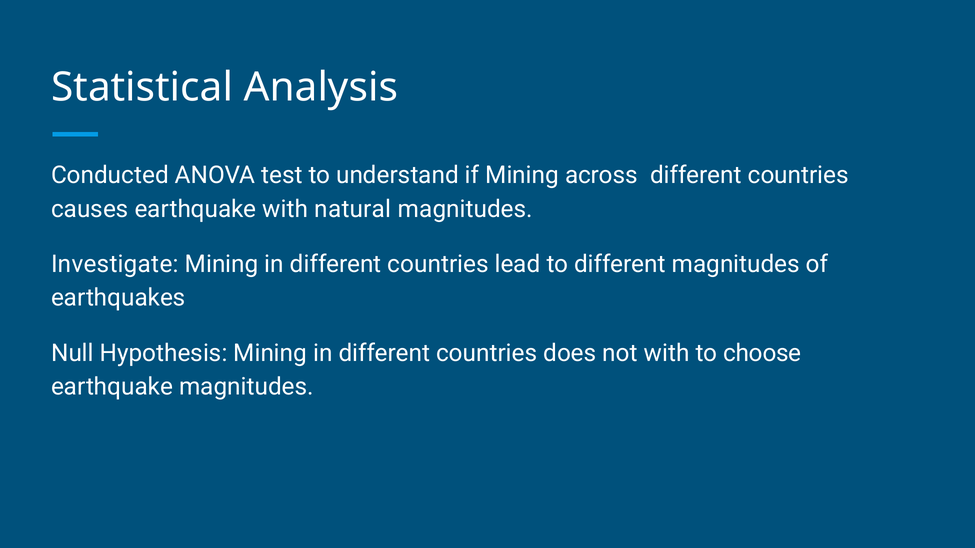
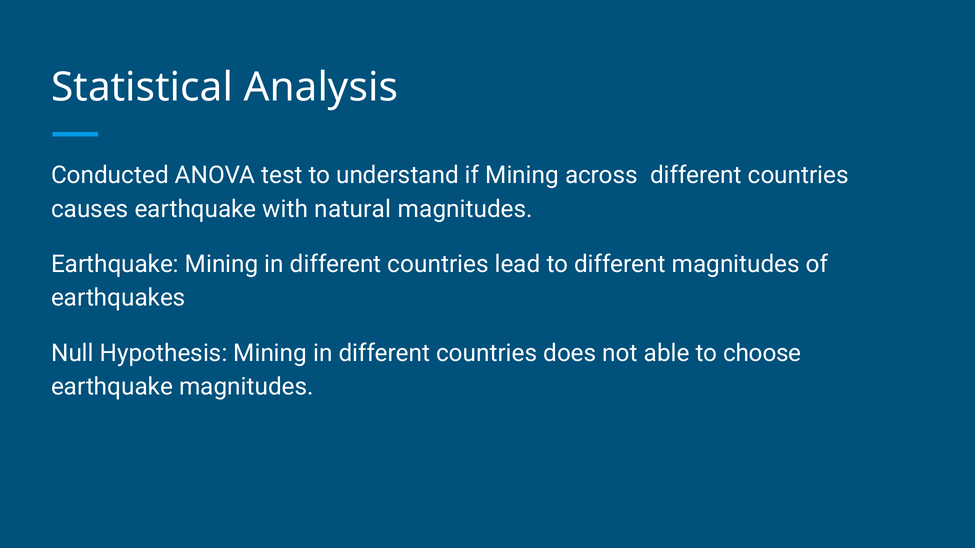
Investigate at (115, 264): Investigate -> Earthquake
not with: with -> able
